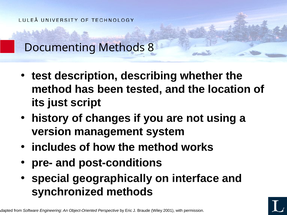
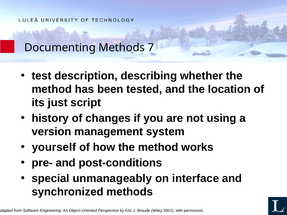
8: 8 -> 7
includes: includes -> yourself
geographically: geographically -> unmanageably
